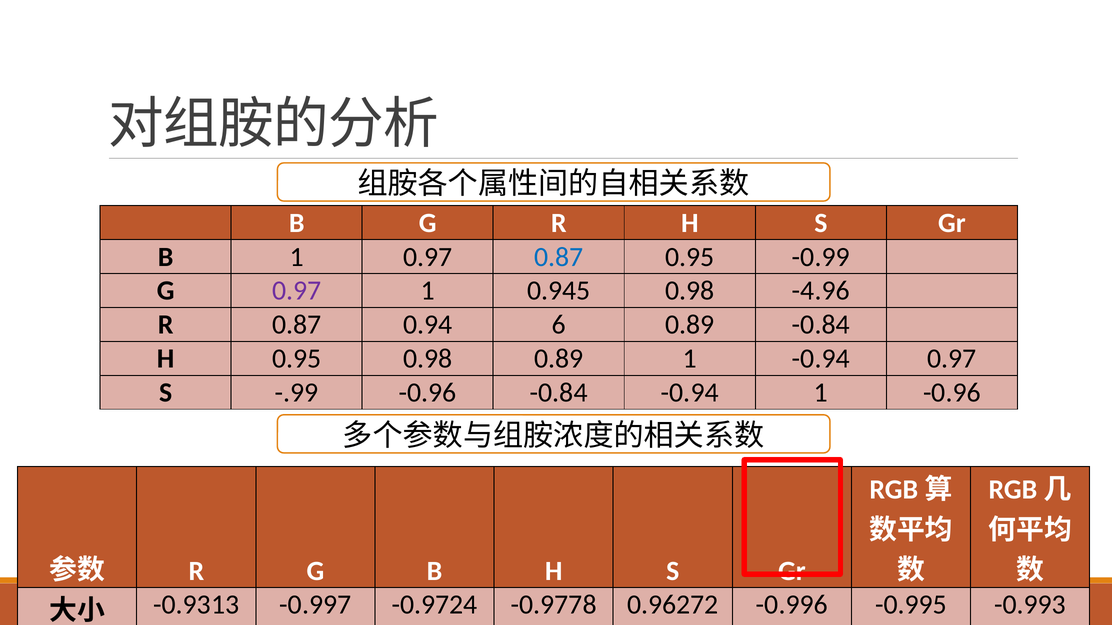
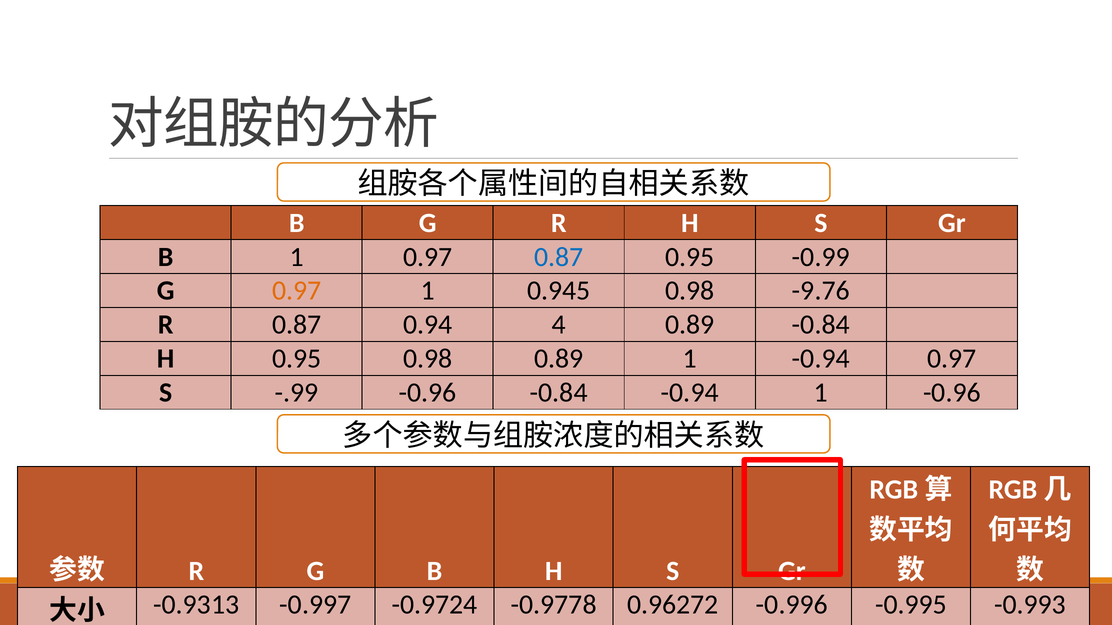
0.97 at (297, 291) colour: purple -> orange
-4.96: -4.96 -> -9.76
6: 6 -> 4
